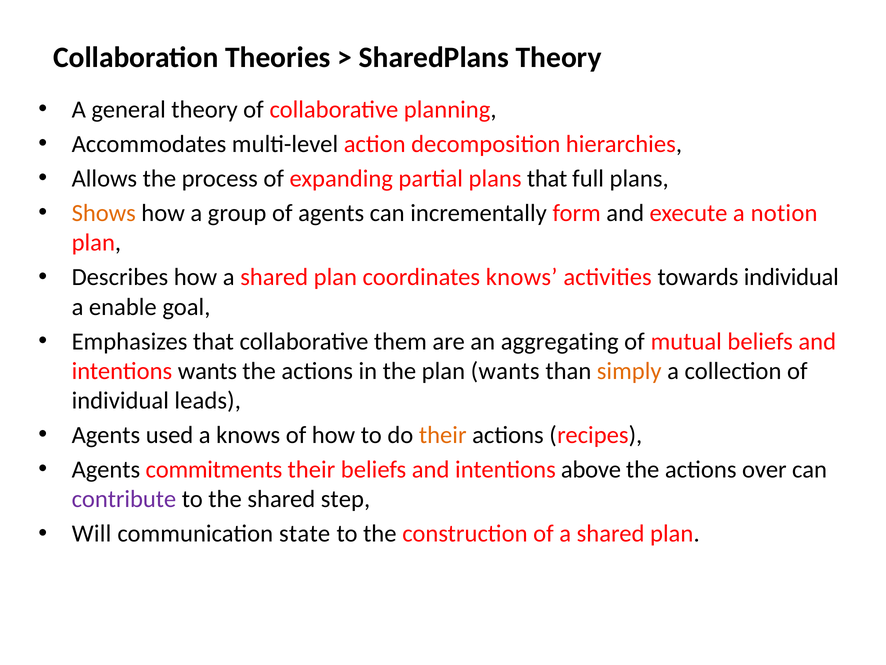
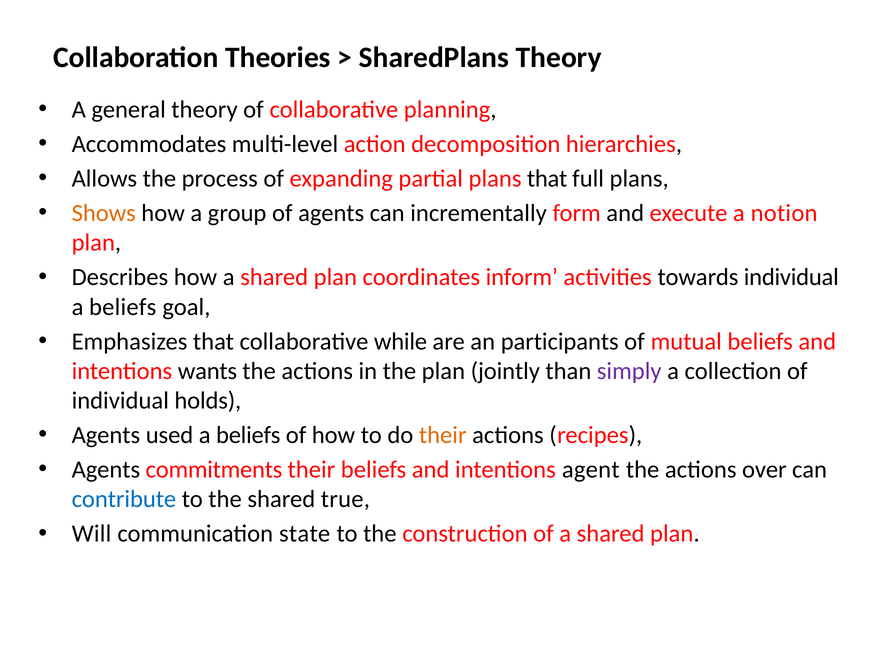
coordinates knows: knows -> inform
enable at (123, 307): enable -> beliefs
them: them -> while
aggregating: aggregating -> participants
plan wants: wants -> jointly
simply colour: orange -> purple
leads: leads -> holds
knows at (248, 435): knows -> beliefs
above: above -> agent
contribute colour: purple -> blue
step: step -> true
